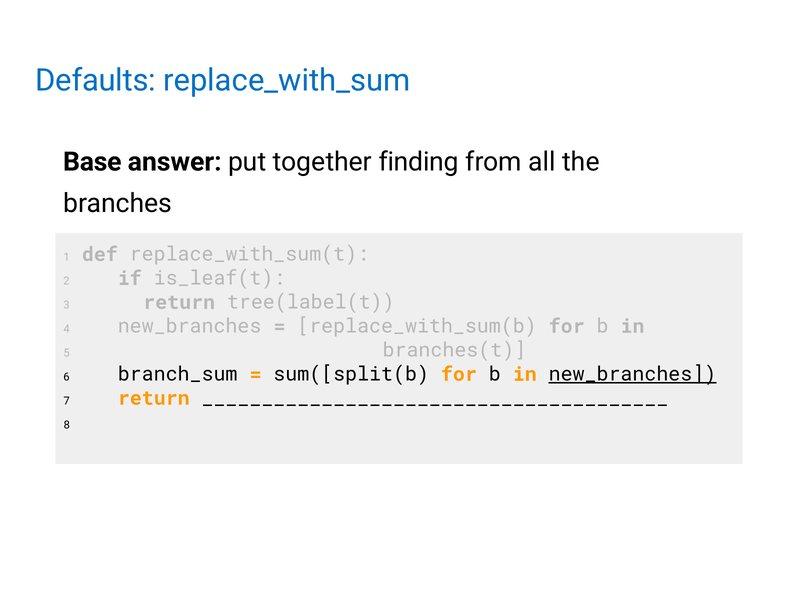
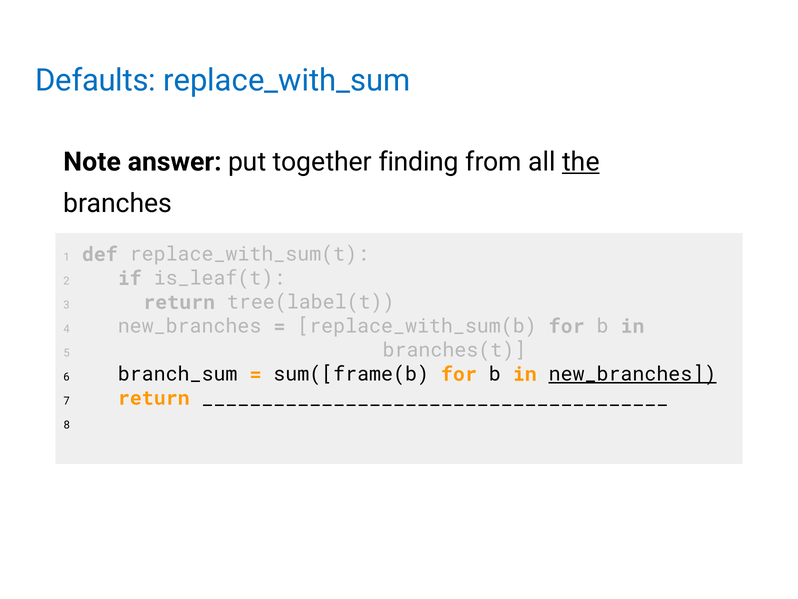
Base: Base -> Note
the underline: none -> present
sum([split(b: sum([split(b -> sum([frame(b
